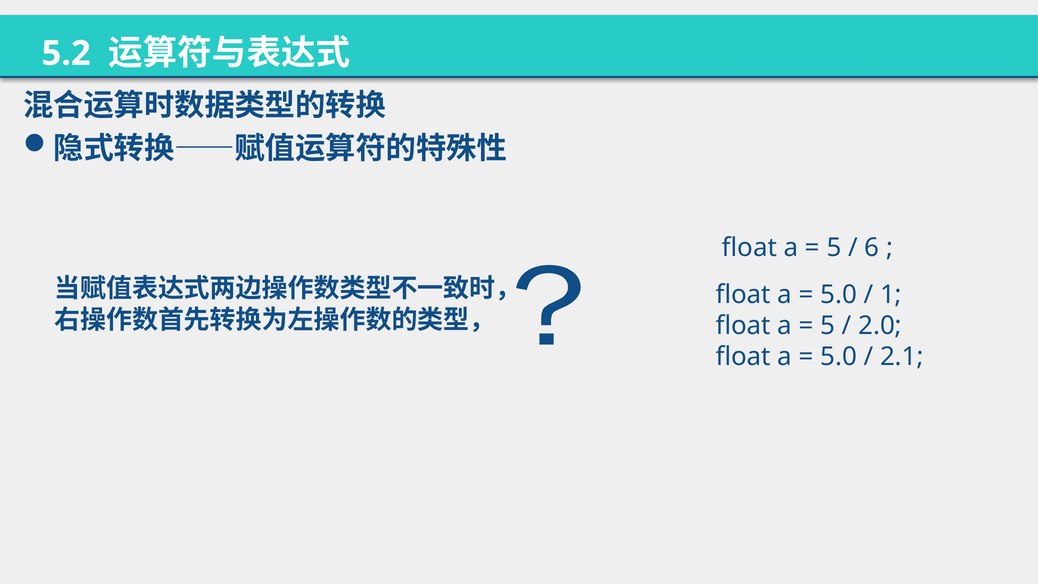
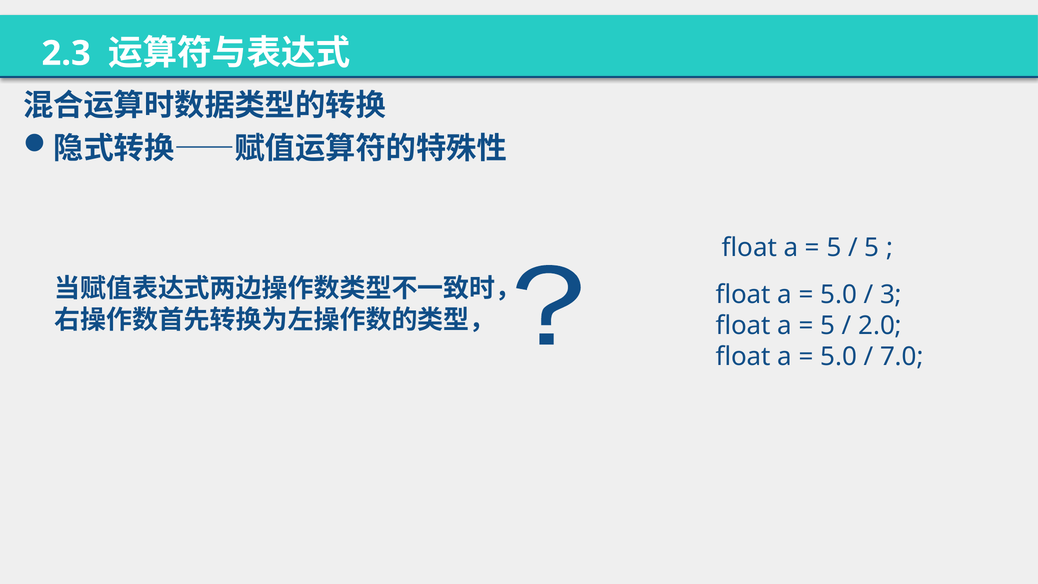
5.2: 5.2 -> 2.3
6 at (872, 248): 6 -> 5
1: 1 -> 3
2.1: 2.1 -> 7.0
